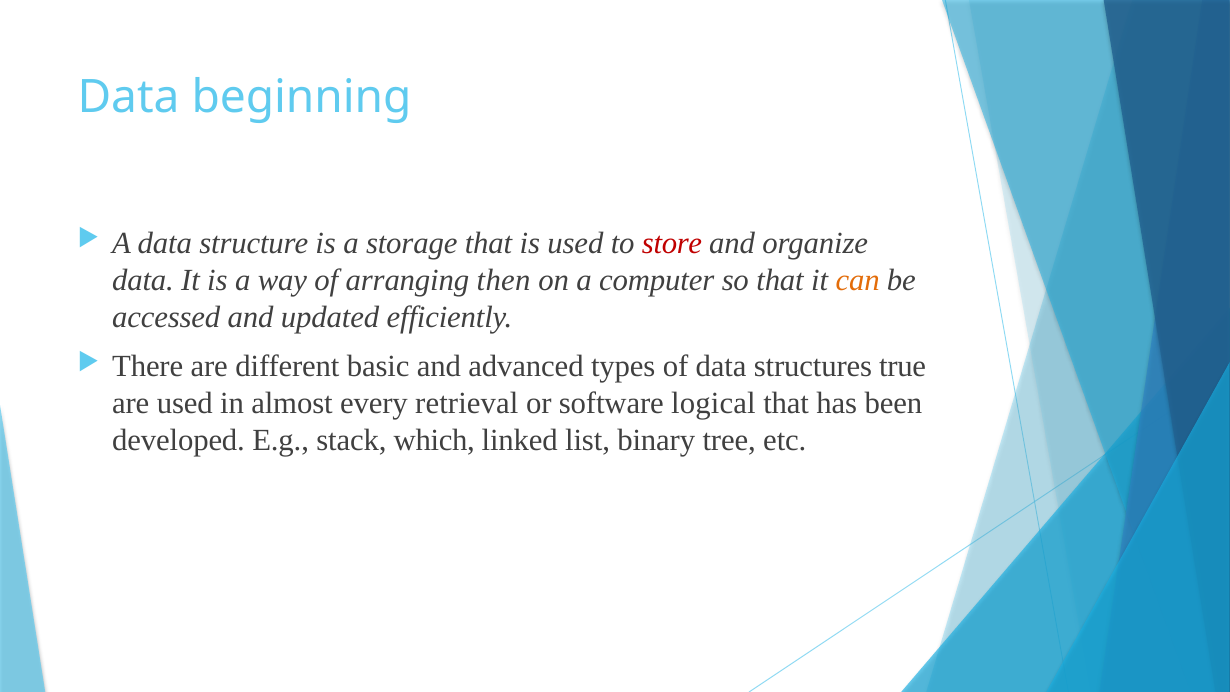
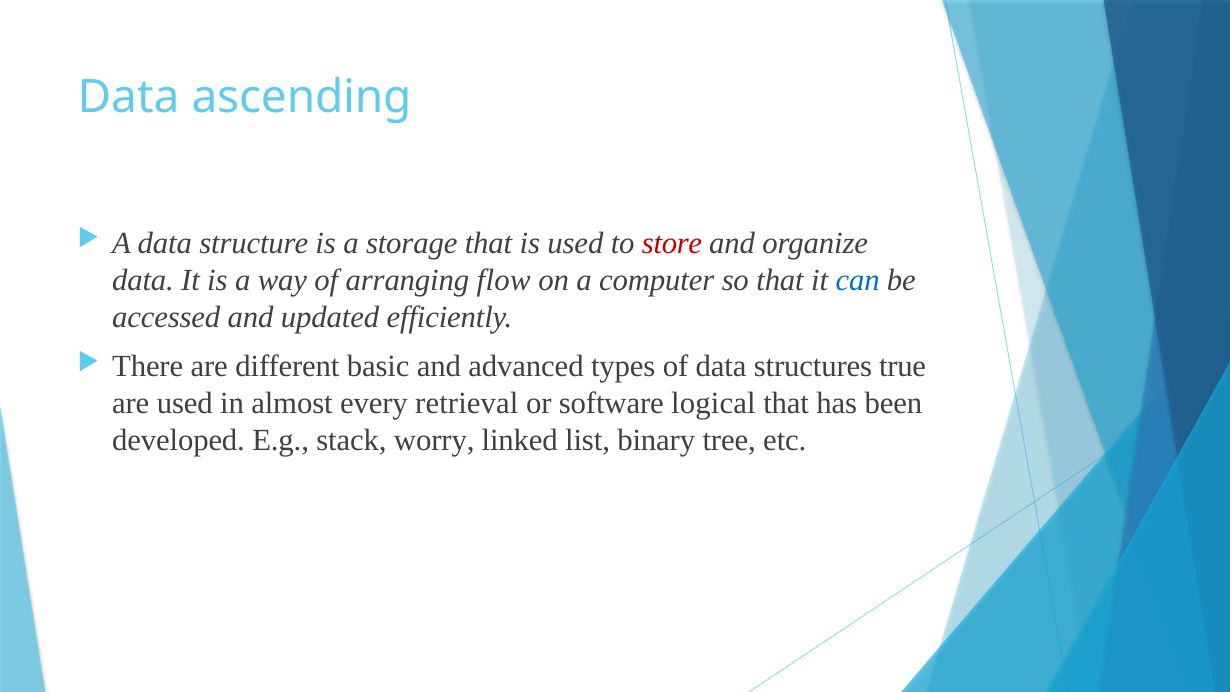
beginning: beginning -> ascending
then: then -> flow
can colour: orange -> blue
which: which -> worry
